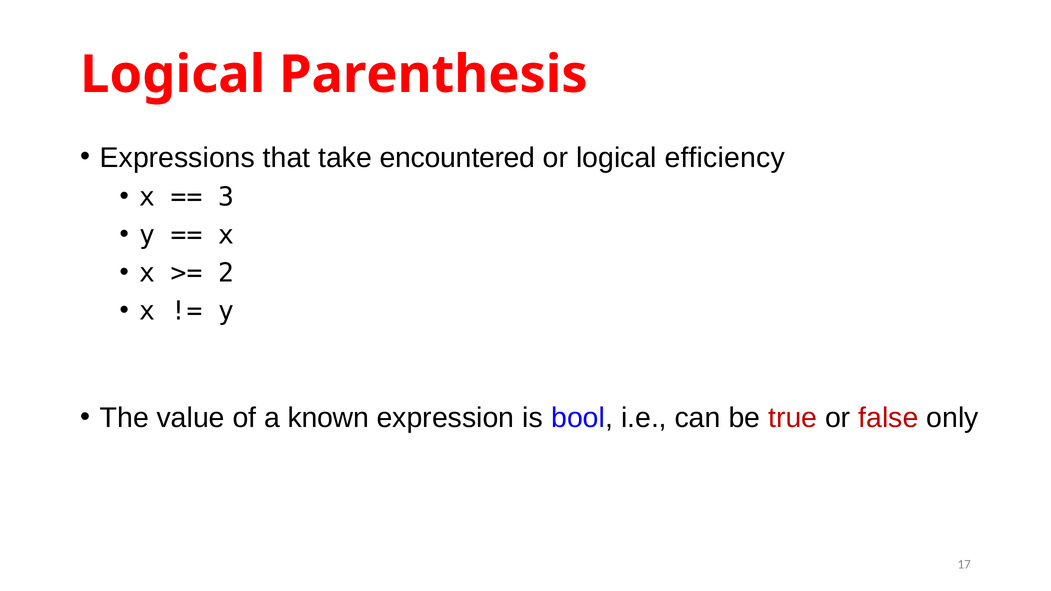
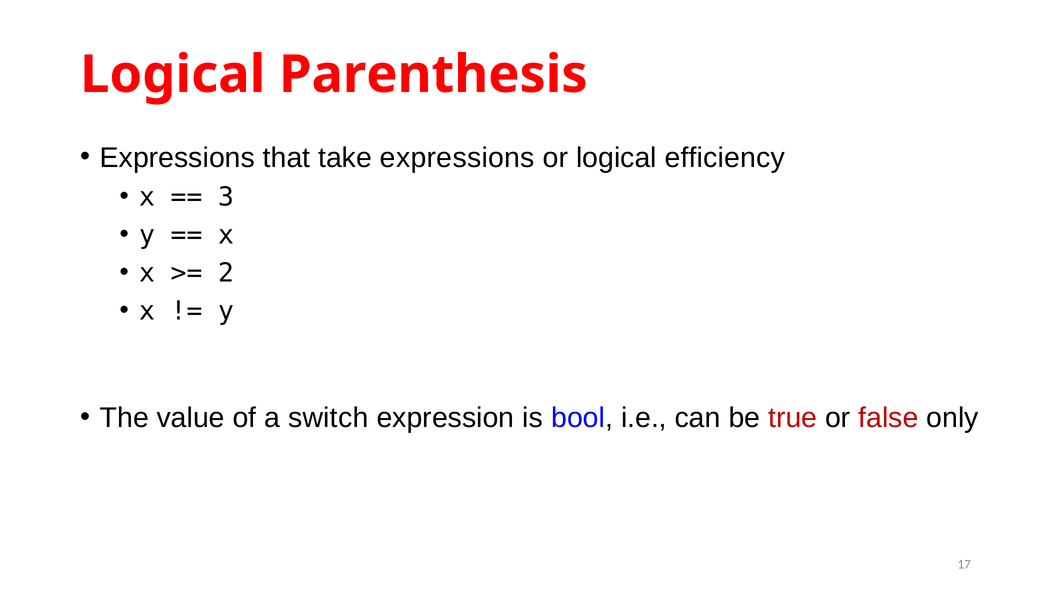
take encountered: encountered -> expressions
known: known -> switch
